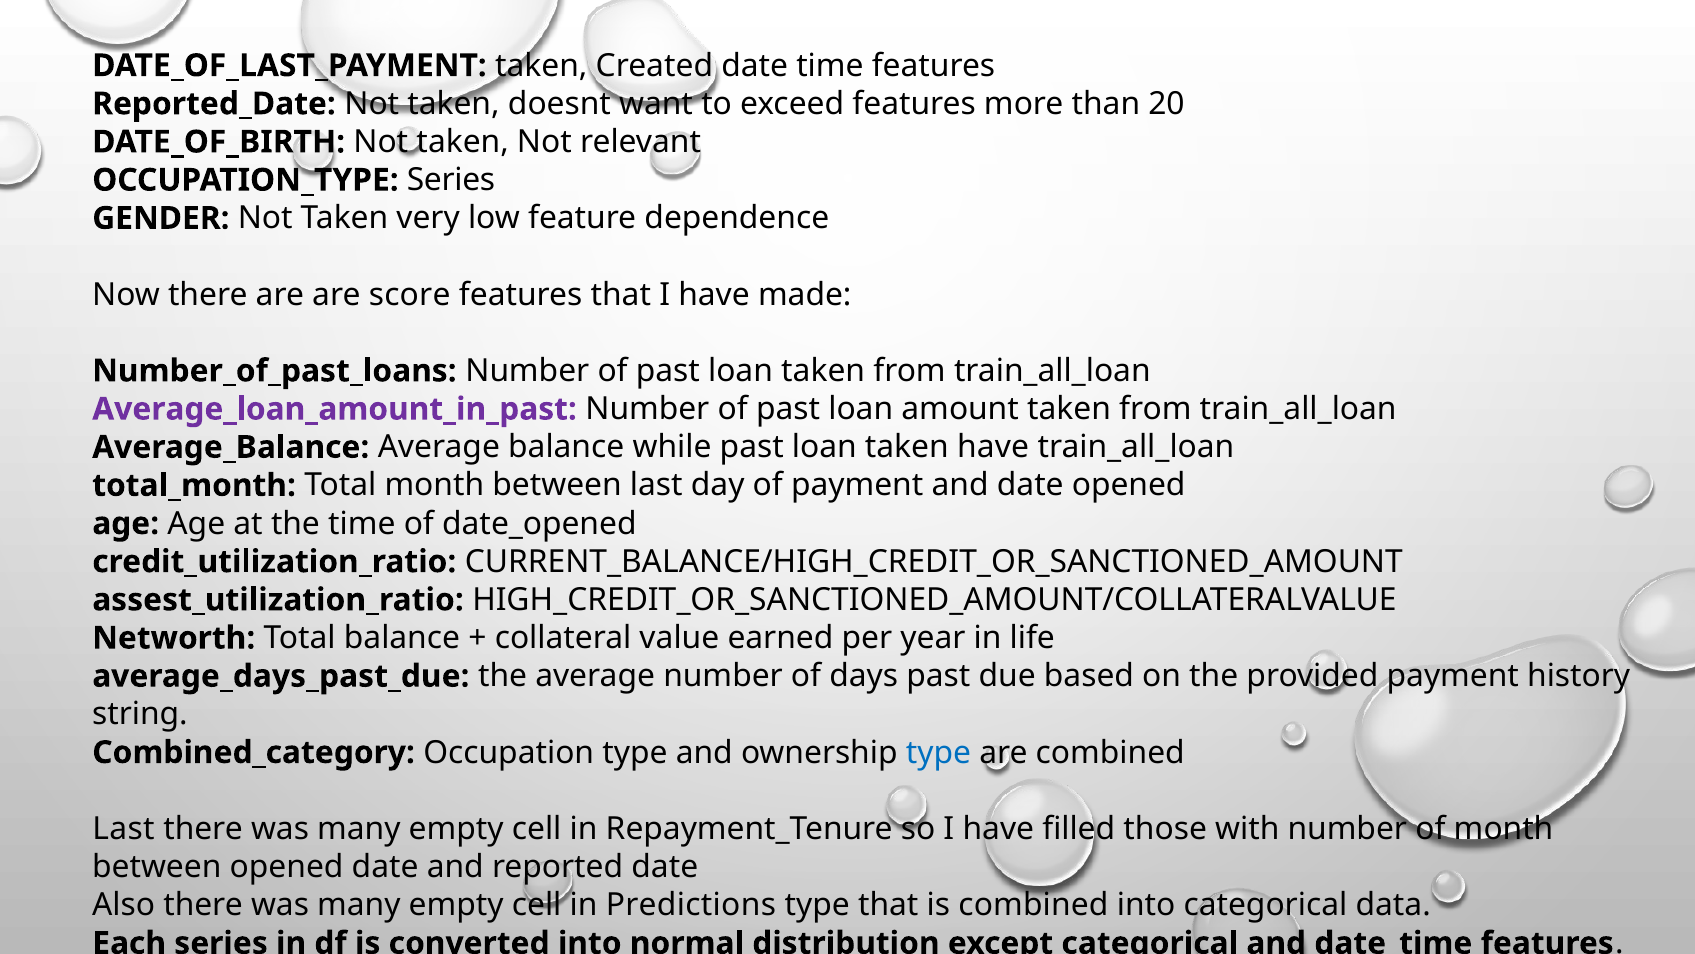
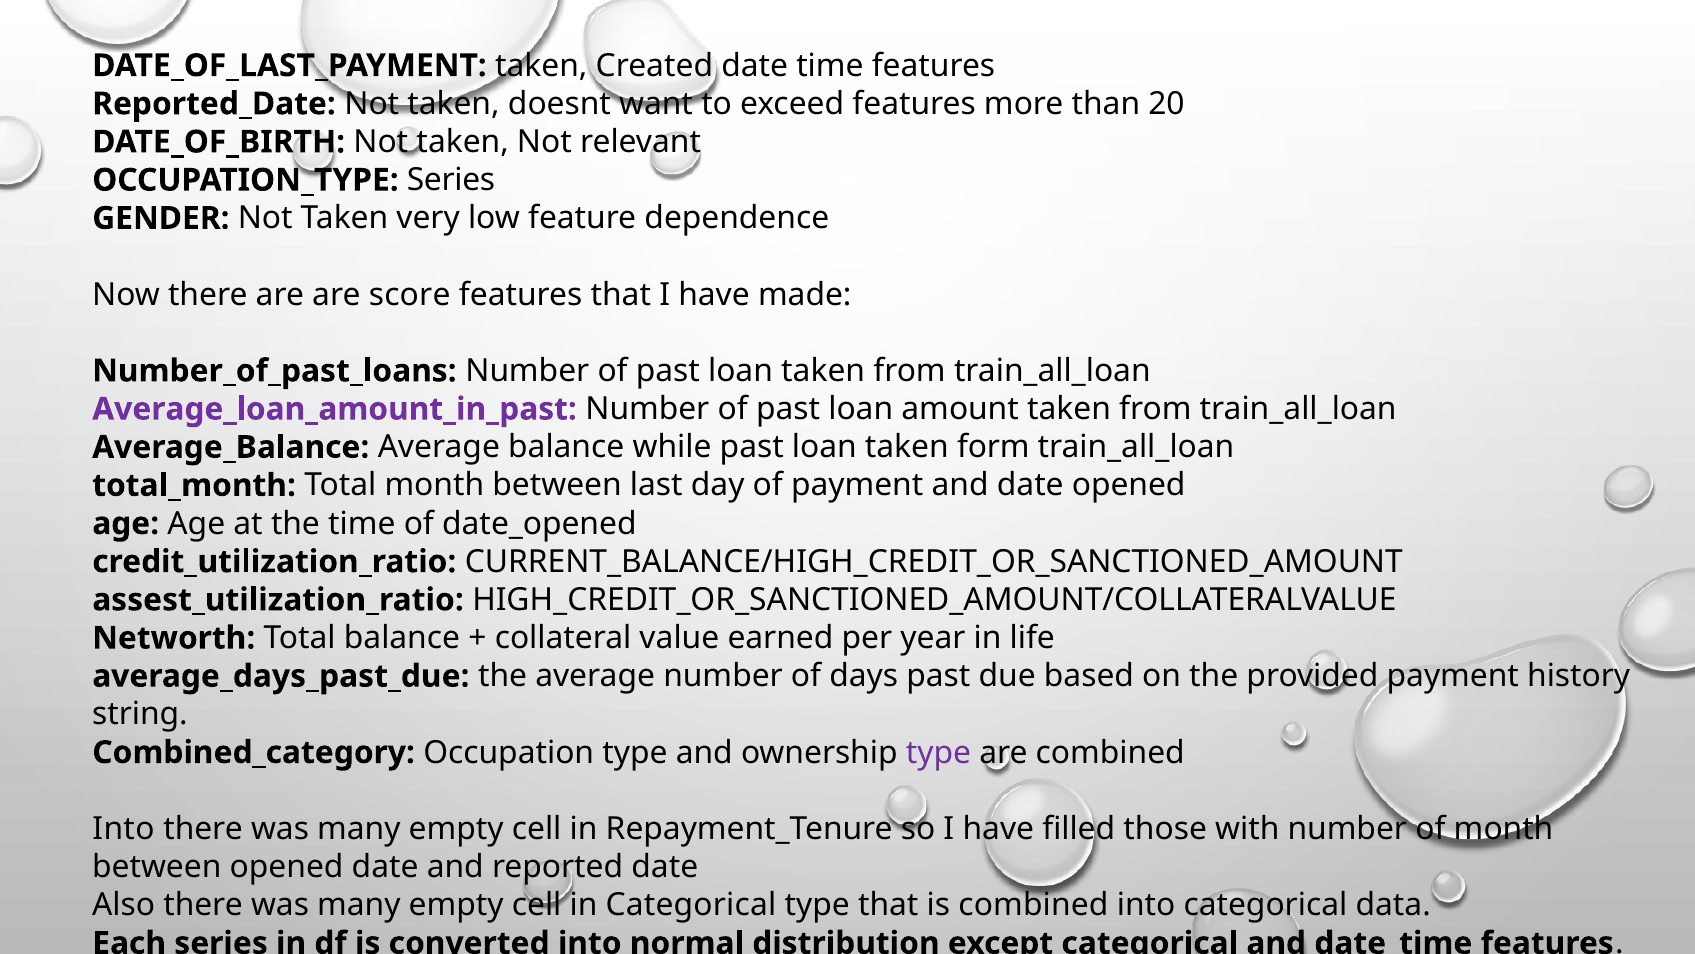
taken have: have -> form
type at (938, 752) colour: blue -> purple
Last at (123, 828): Last -> Into
in Predictions: Predictions -> Categorical
